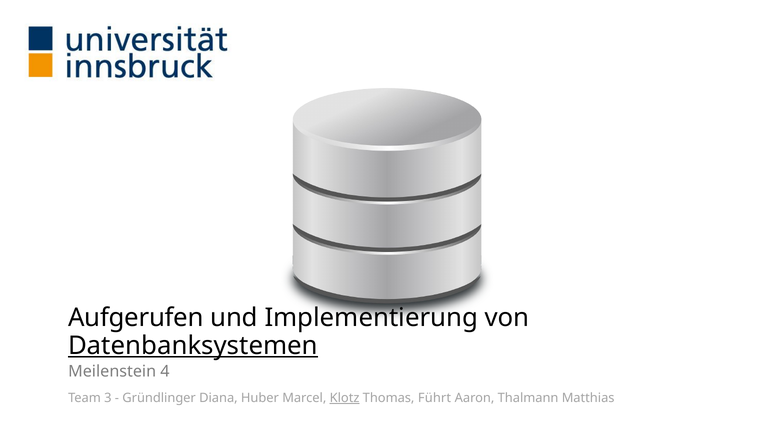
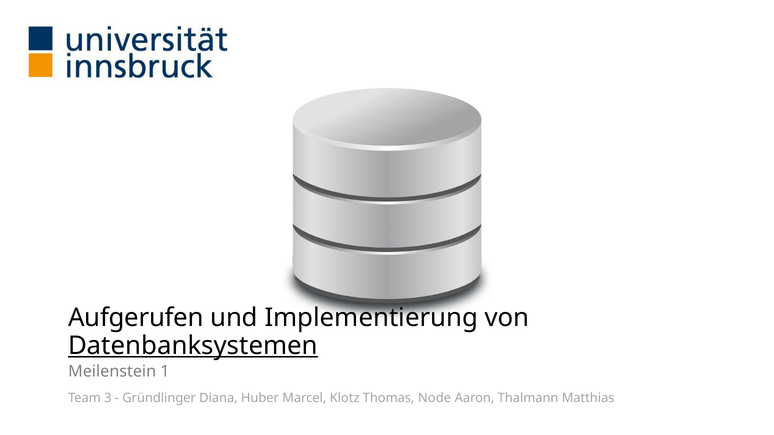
4: 4 -> 1
Klotz underline: present -> none
Führt: Führt -> Node
